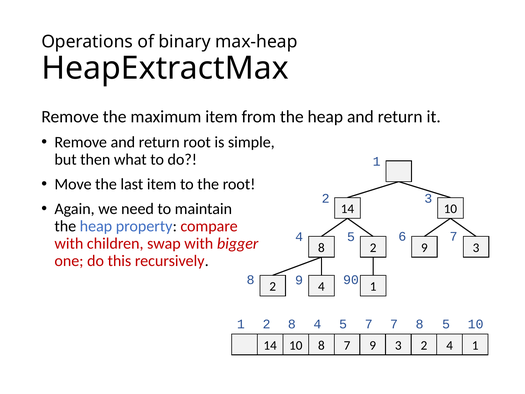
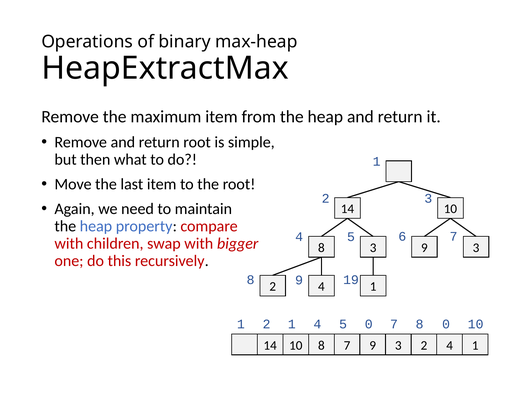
8 2: 2 -> 3
90: 90 -> 19
1 2 8: 8 -> 1
5 7: 7 -> 0
8 5: 5 -> 0
